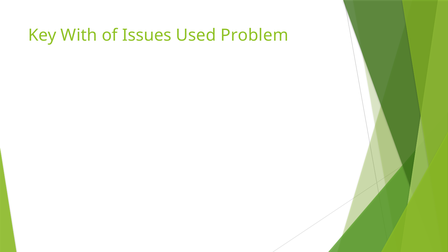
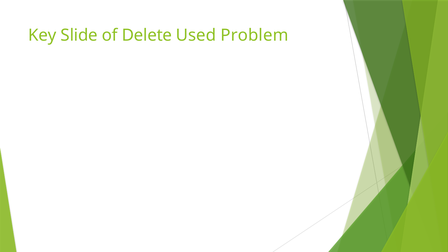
With: With -> Slide
Issues: Issues -> Delete
